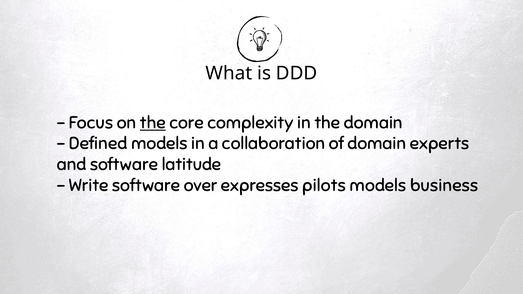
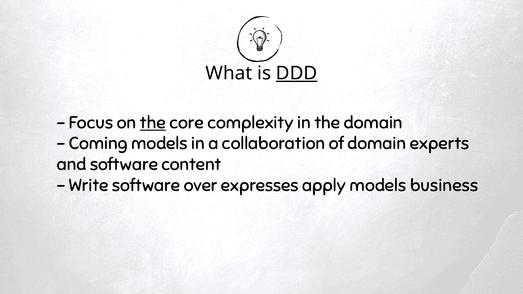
DDD underline: none -> present
Defined: Defined -> Coming
latitude: latitude -> content
pilots: pilots -> apply
